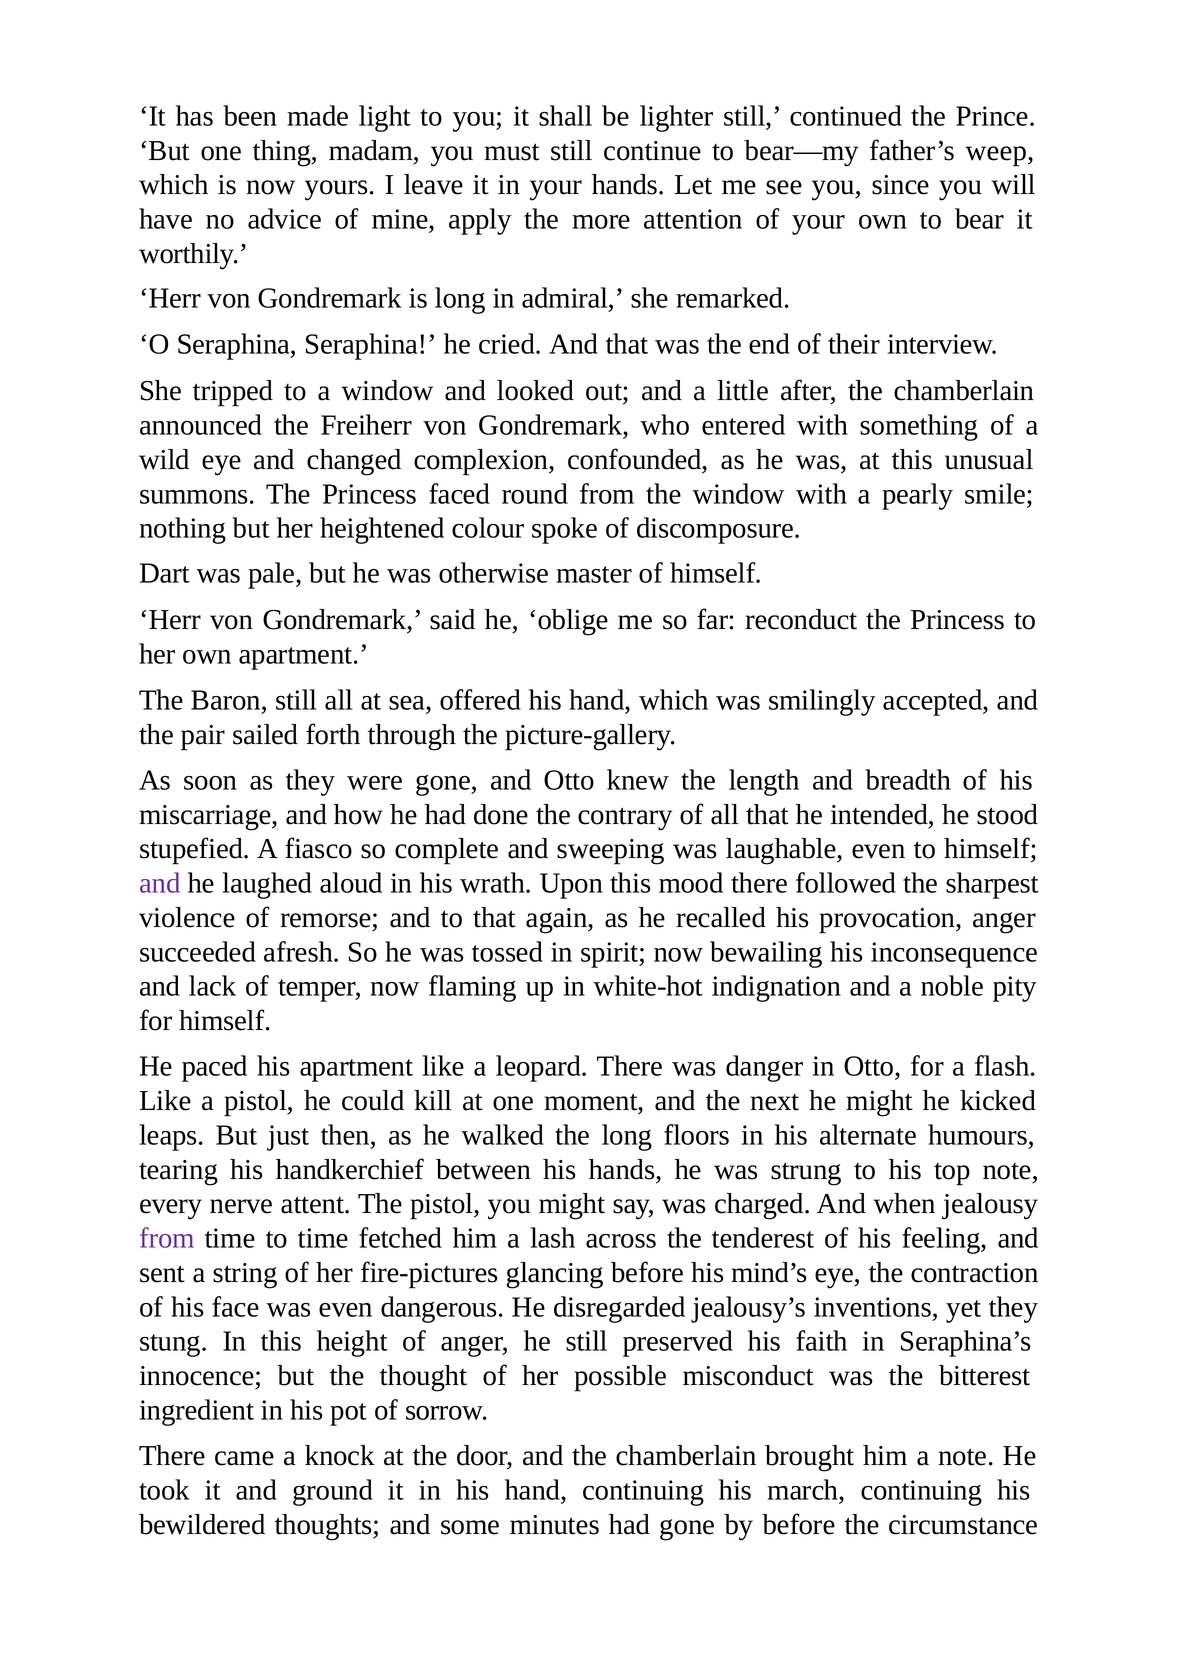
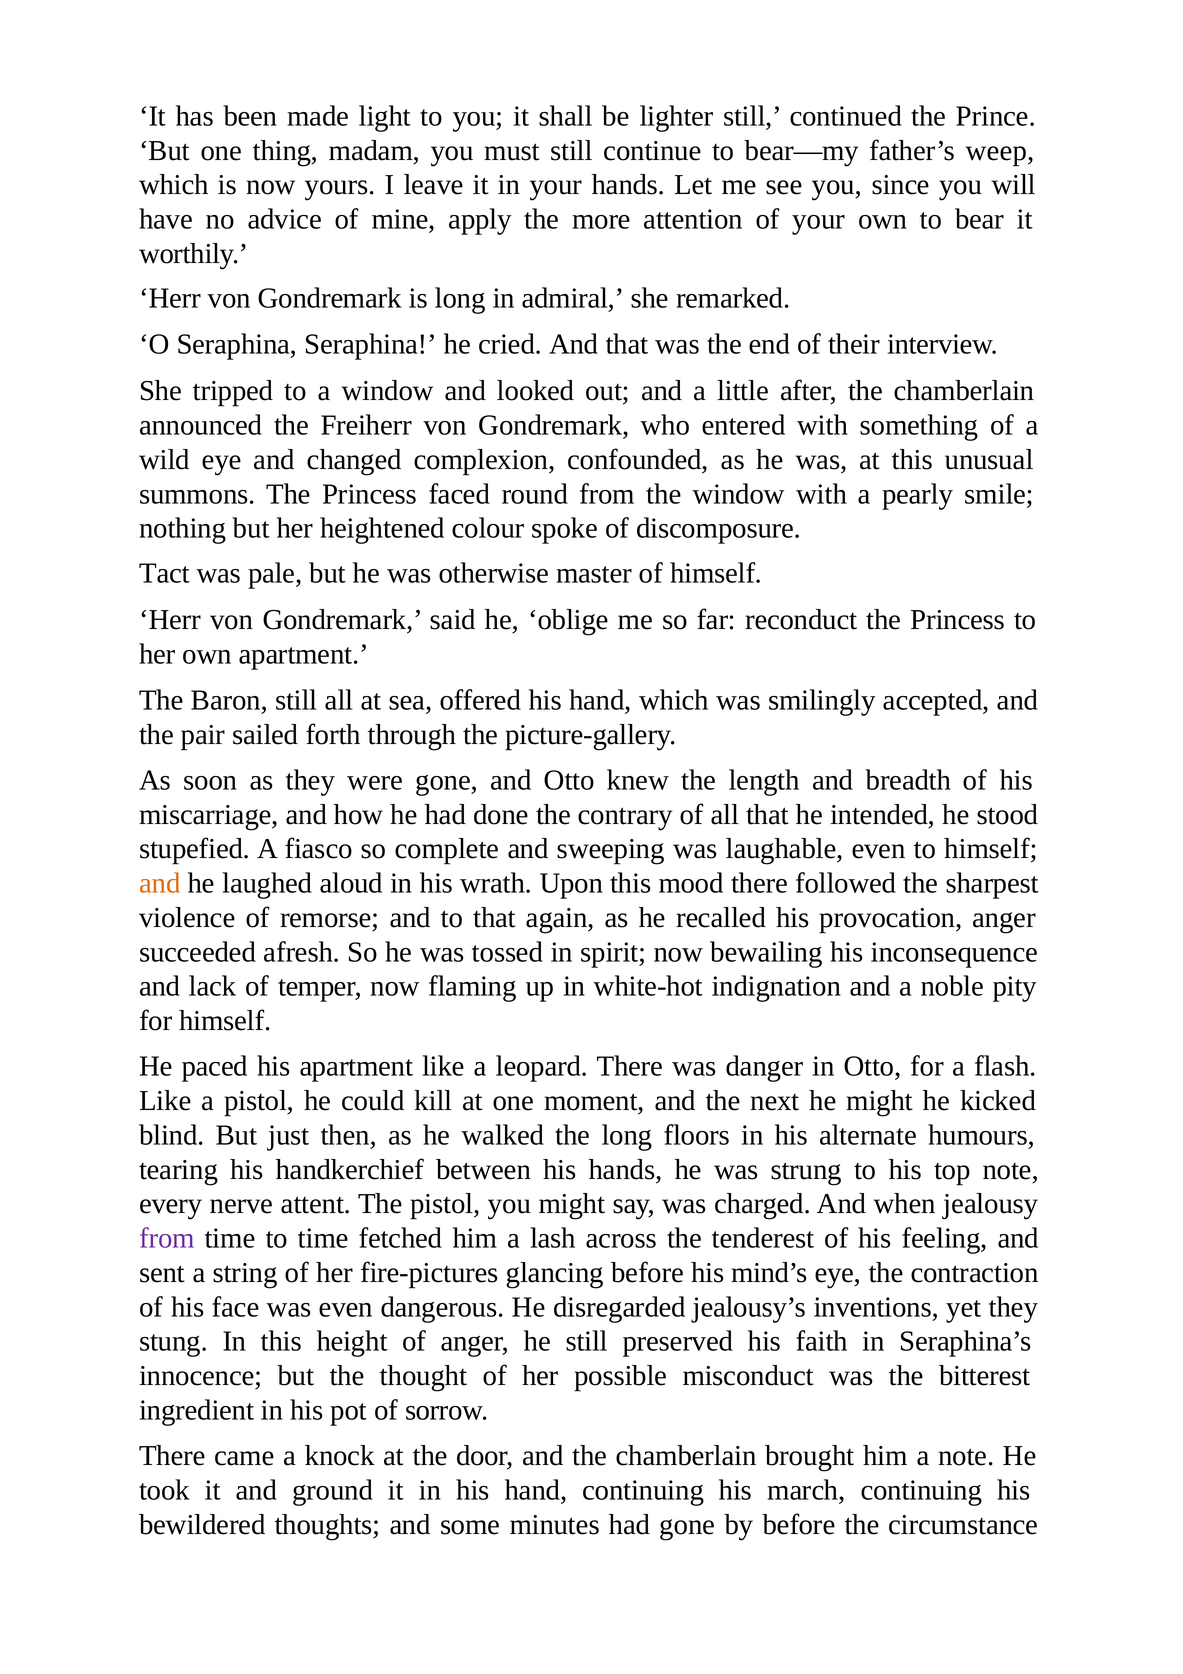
Dart: Dart -> Tact
and at (160, 883) colour: purple -> orange
leaps: leaps -> blind
